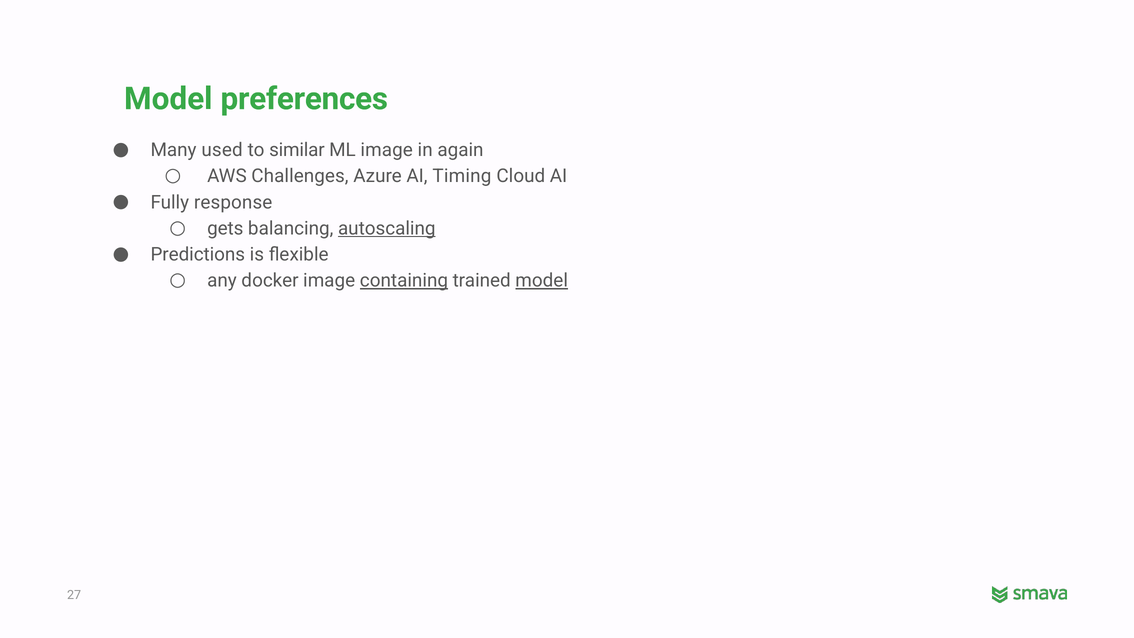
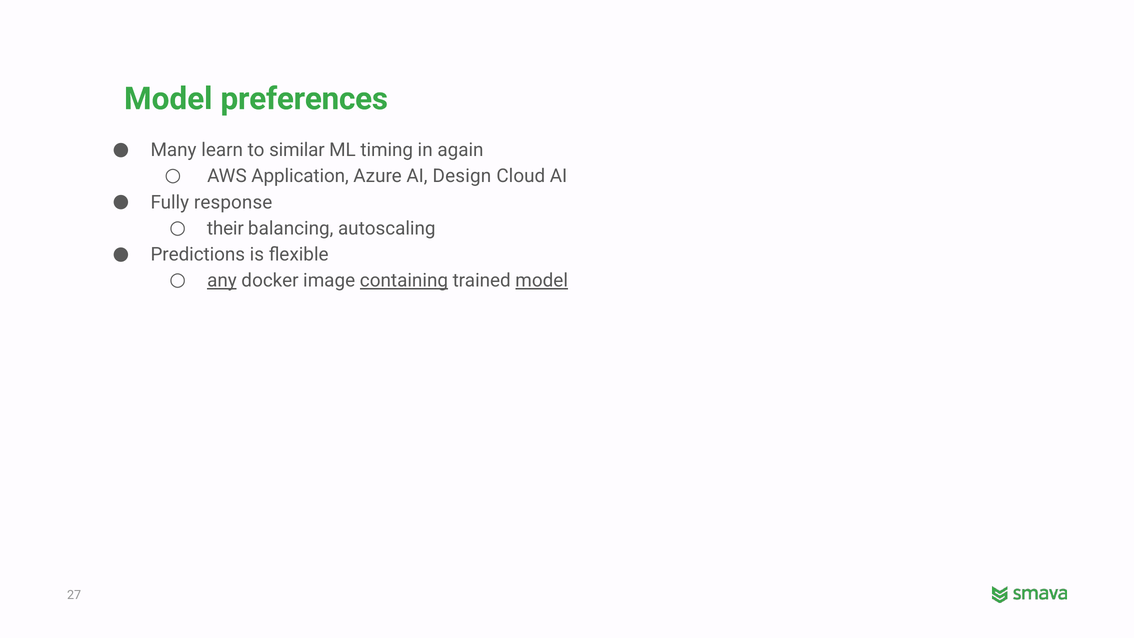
used: used -> learn
ML image: image -> timing
Challenges: Challenges -> Application
Timing: Timing -> Design
gets: gets -> their
autoscaling underline: present -> none
any underline: none -> present
